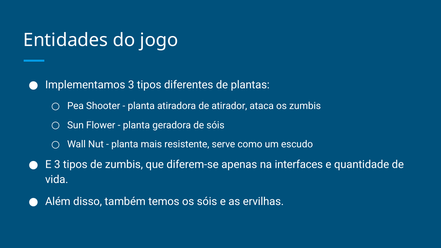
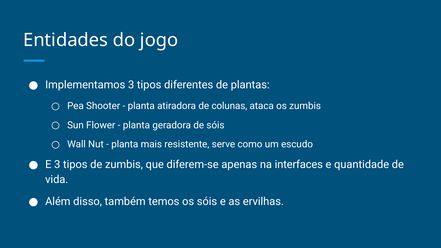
atirador: atirador -> colunas
